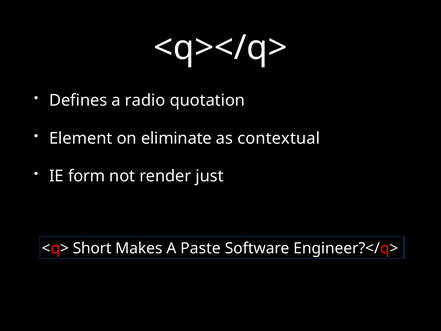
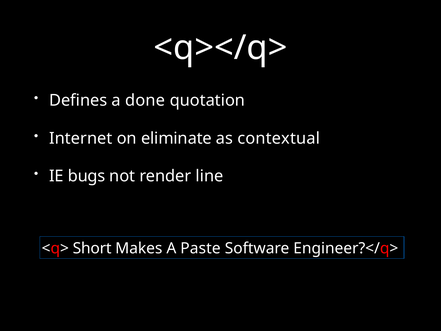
radio: radio -> done
Element: Element -> Internet
form: form -> bugs
just: just -> line
